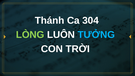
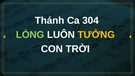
TƯỞNG colour: light blue -> yellow
